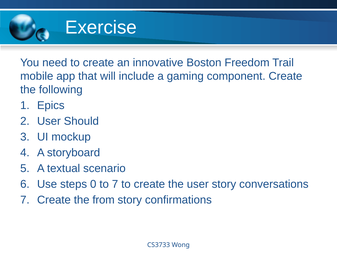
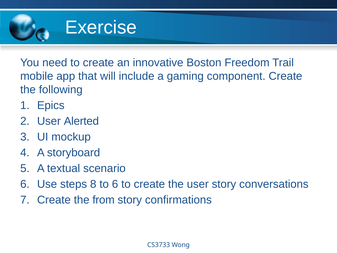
Should: Should -> Alerted
0: 0 -> 8
to 7: 7 -> 6
